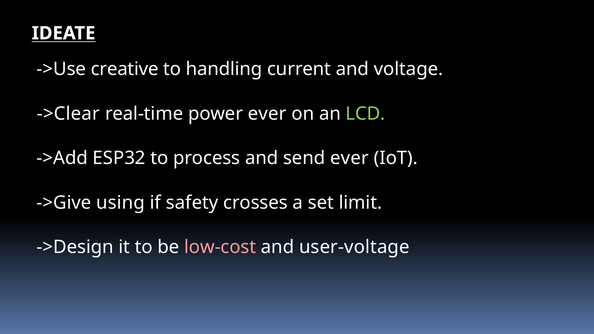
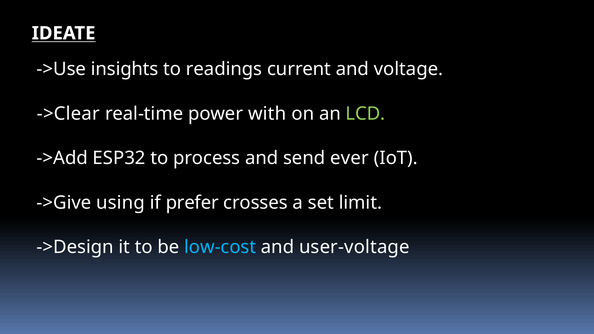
creative: creative -> insights
handling: handling -> readings
power ever: ever -> with
safety: safety -> prefer
low-cost colour: pink -> light blue
